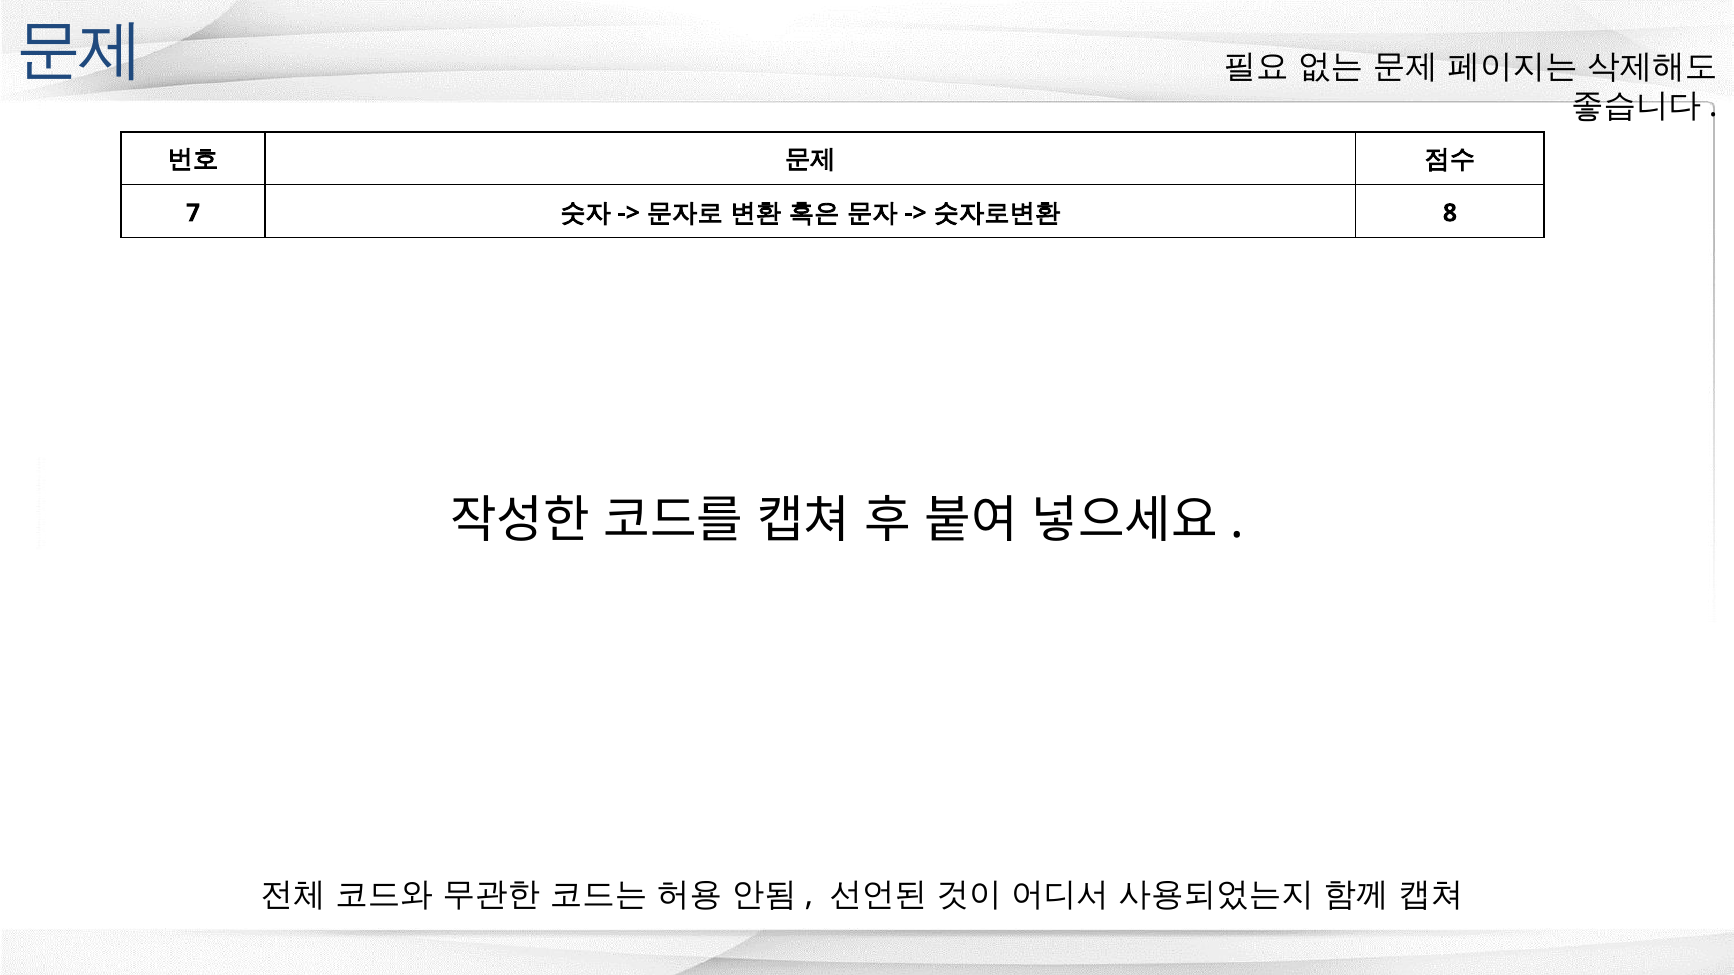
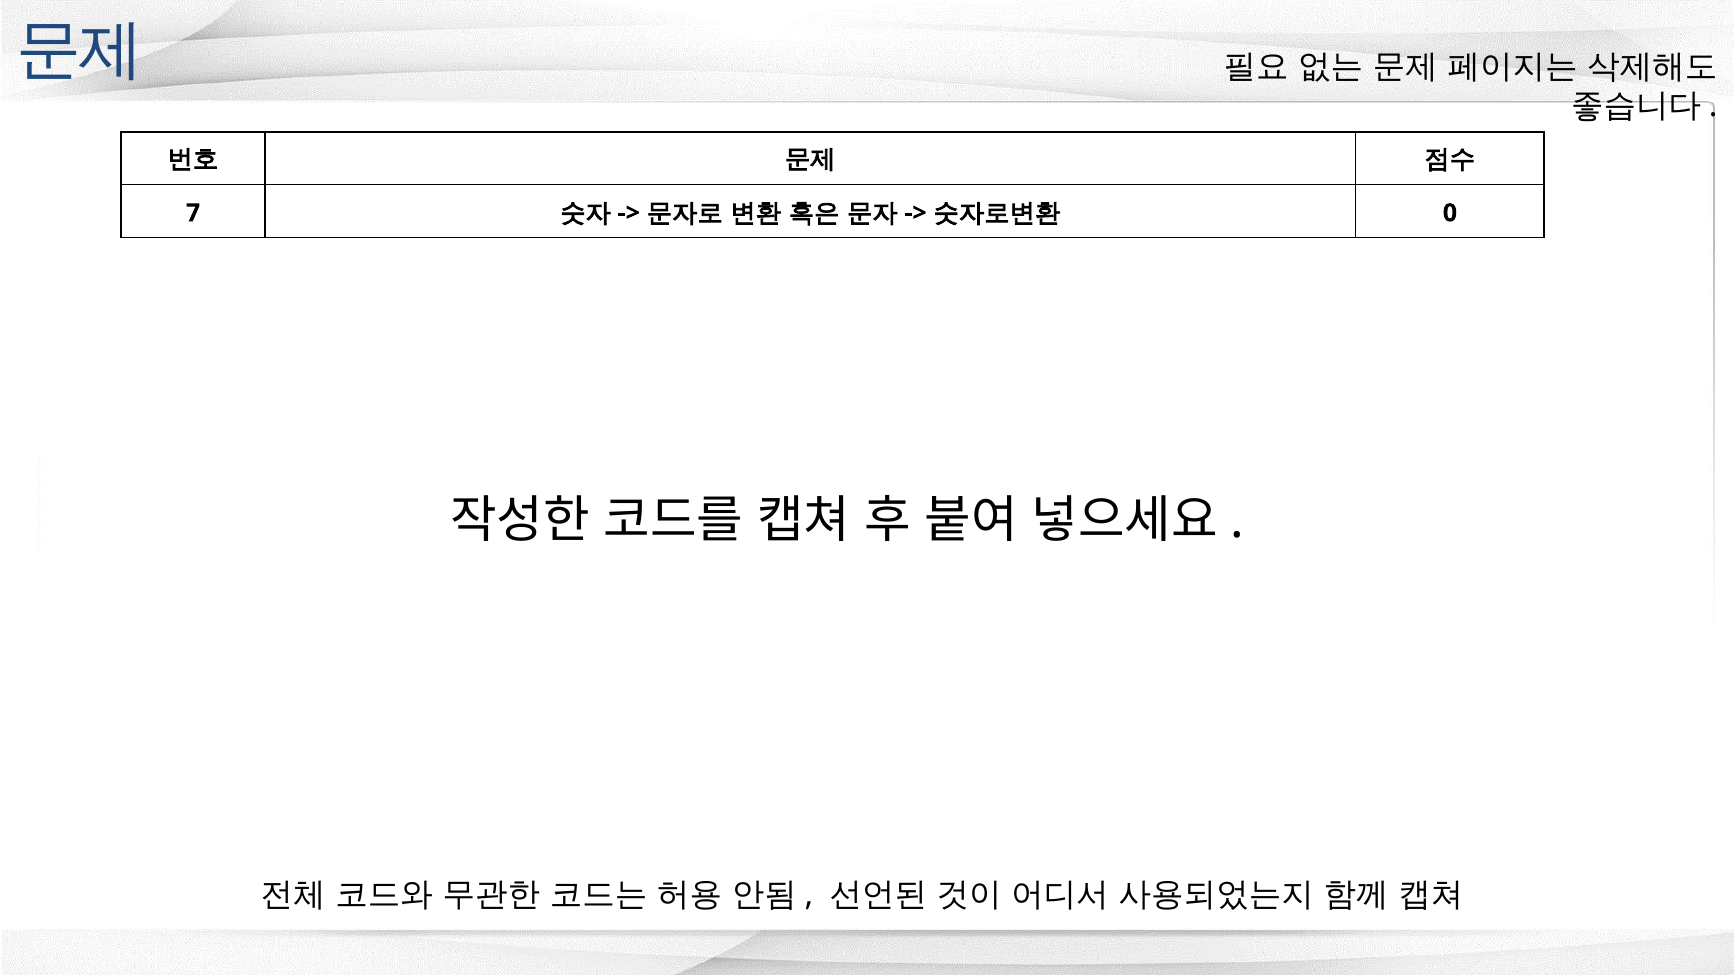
8: 8 -> 0
